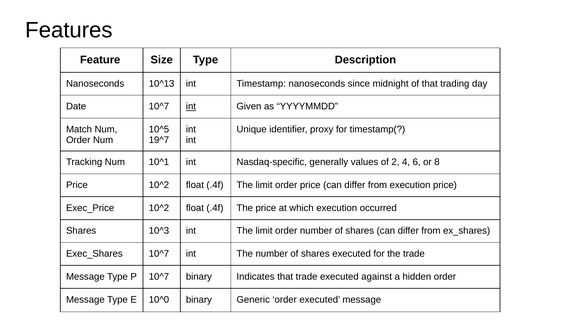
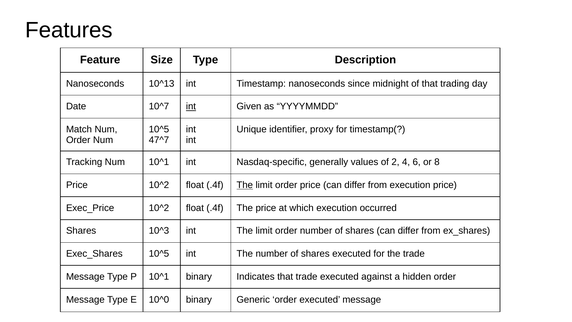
19^7: 19^7 -> 47^7
The at (245, 185) underline: none -> present
10^7 at (159, 254): 10^7 -> 10^5
P 10^7: 10^7 -> 10^1
